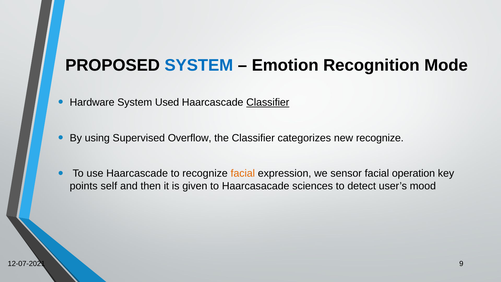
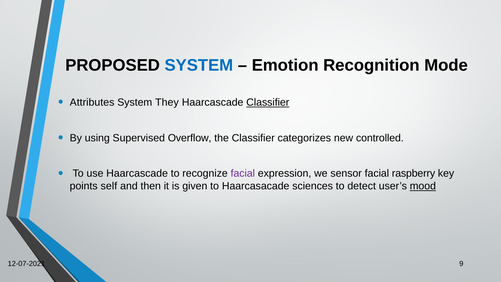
Hardware: Hardware -> Attributes
Used: Used -> They
new recognize: recognize -> controlled
facial at (243, 173) colour: orange -> purple
operation: operation -> raspberry
mood underline: none -> present
